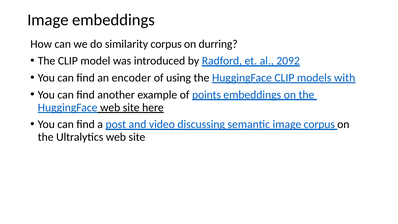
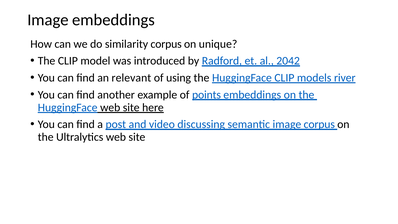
durring: durring -> unique
2092: 2092 -> 2042
encoder: encoder -> relevant
with: with -> river
